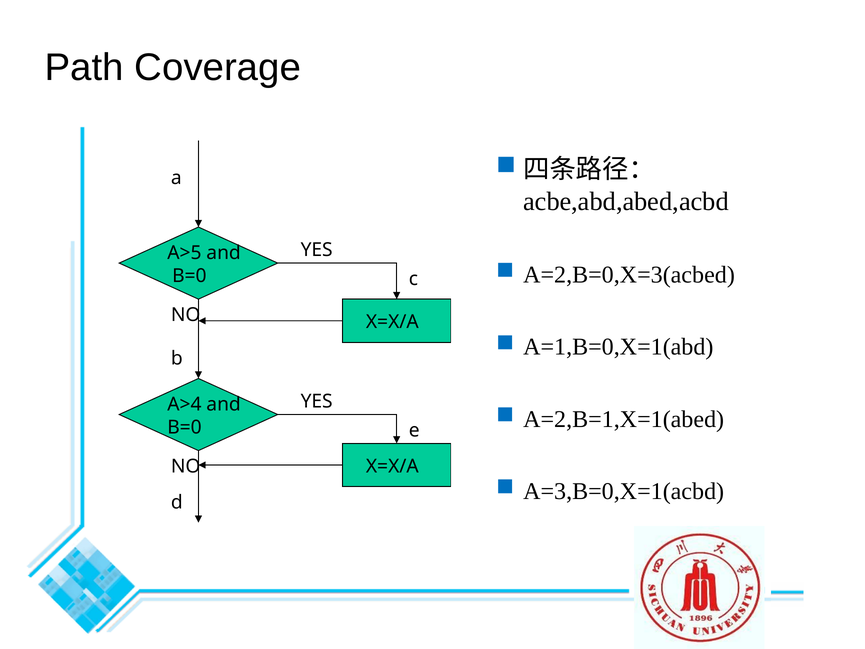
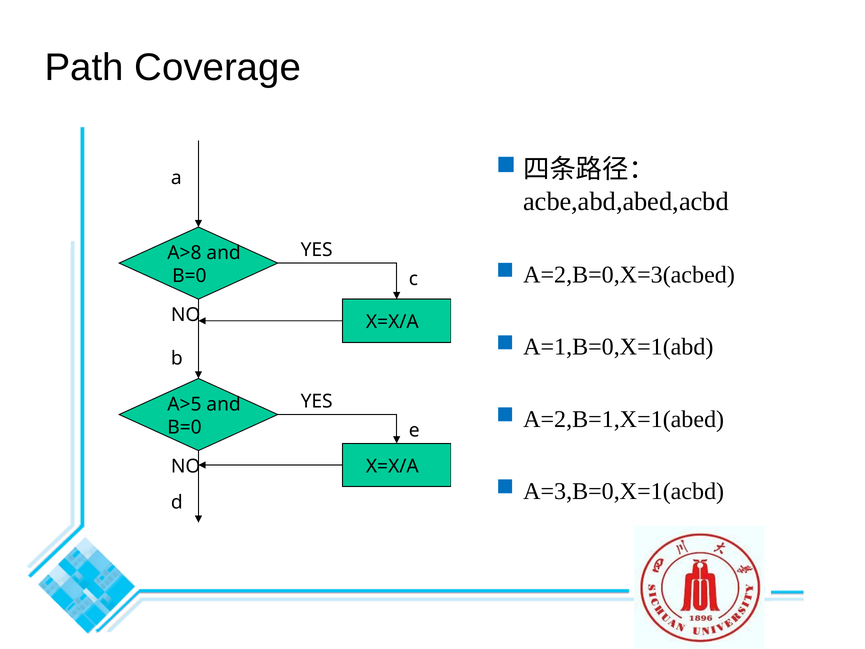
A>5: A>5 -> A>8
A>4: A>4 -> A>5
